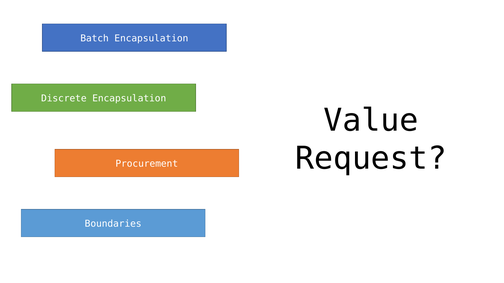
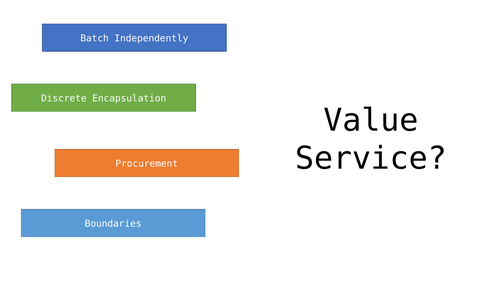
Batch Encapsulation: Encapsulation -> Independently
Request: Request -> Service
